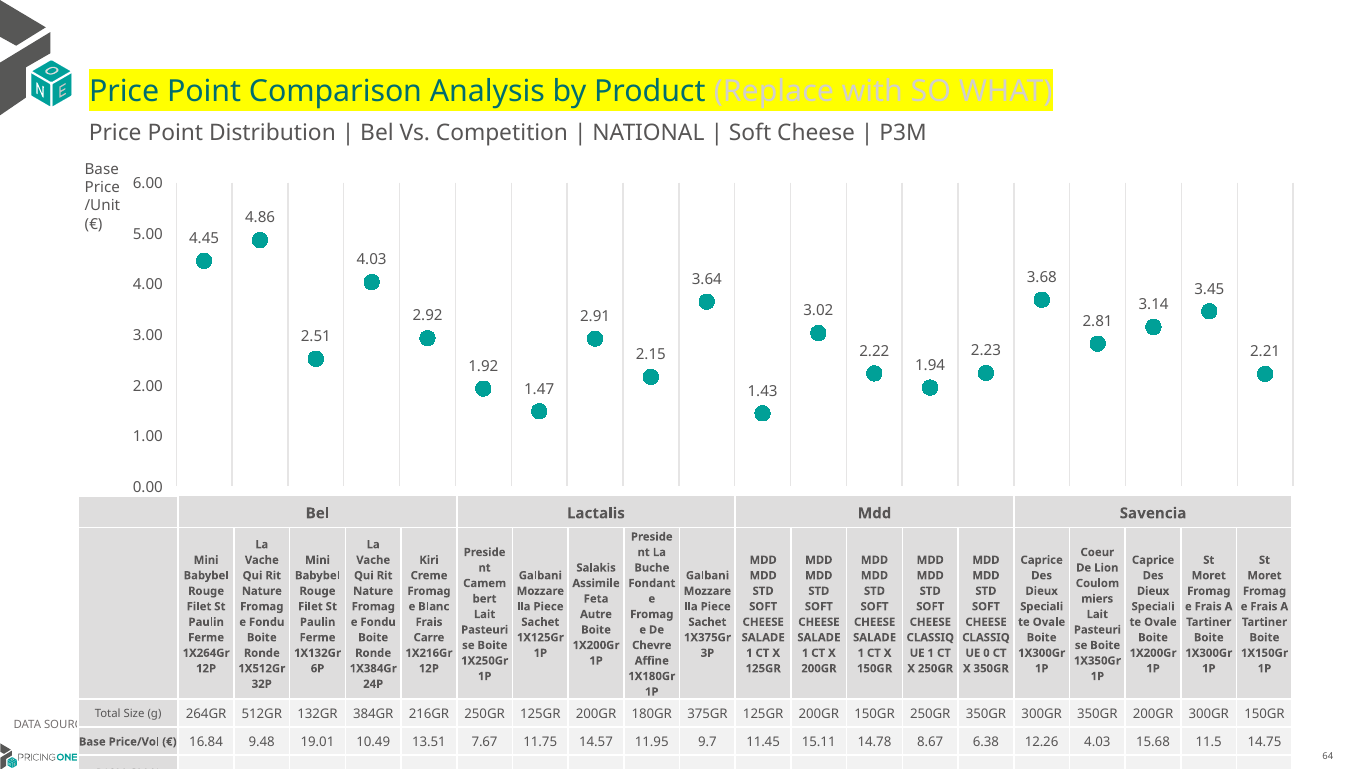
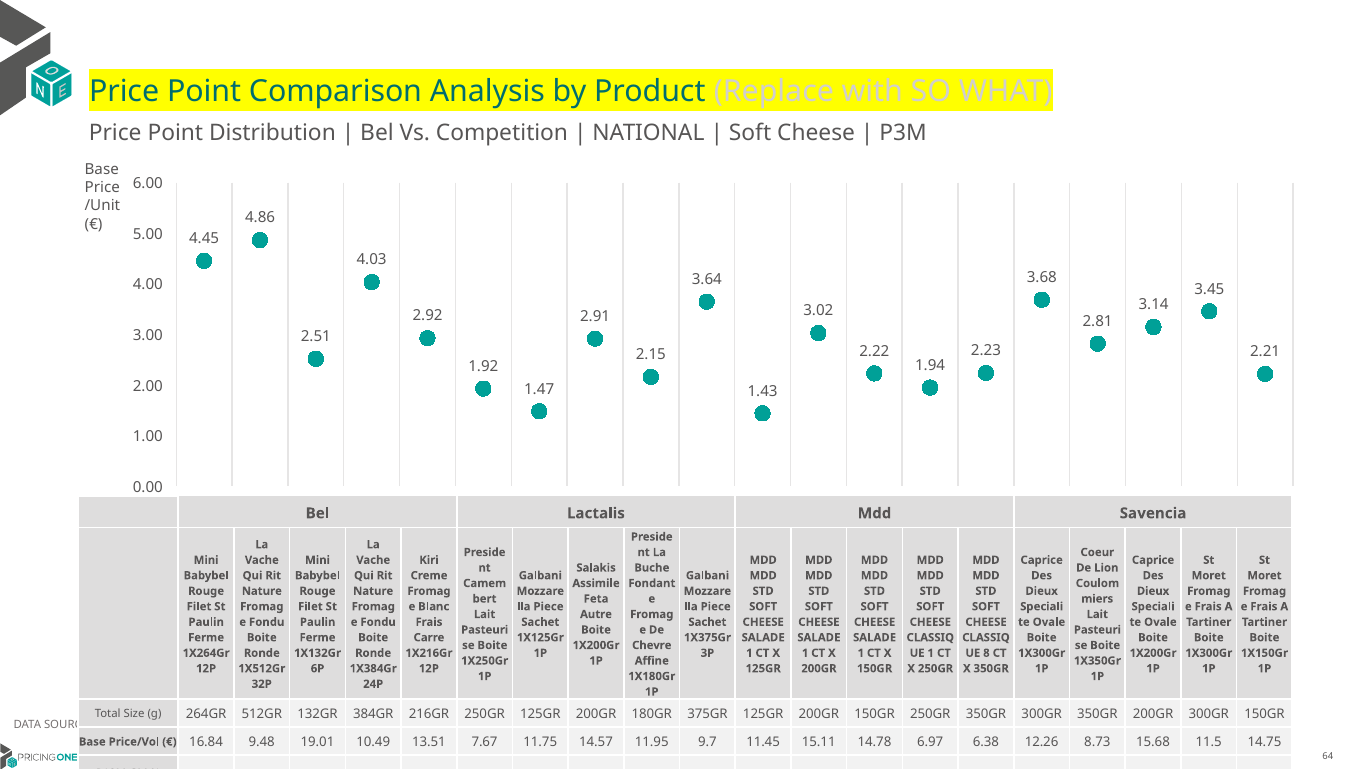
0: 0 -> 8
8.67: 8.67 -> 6.97
12.26 4.03: 4.03 -> 8.73
